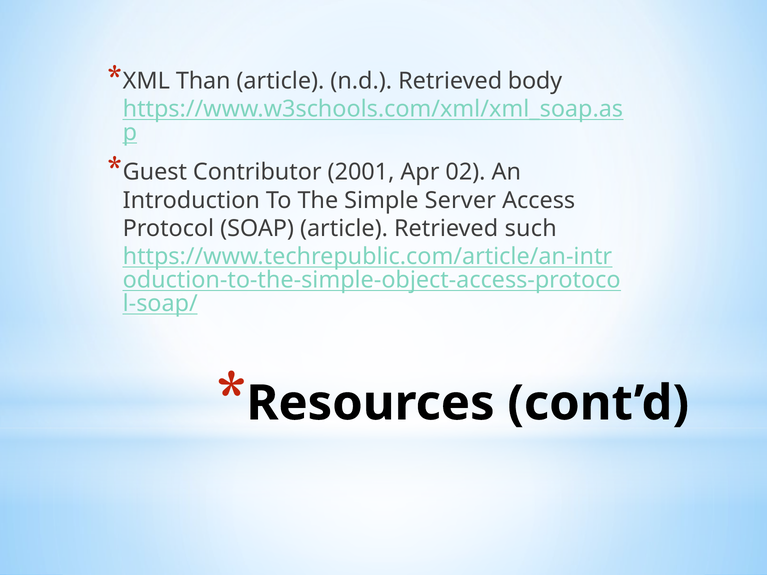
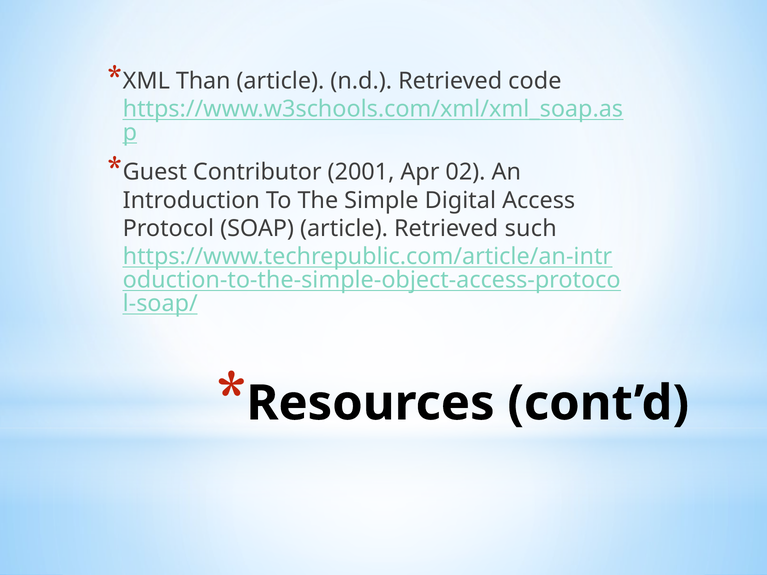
body: body -> code
Server: Server -> Digital
